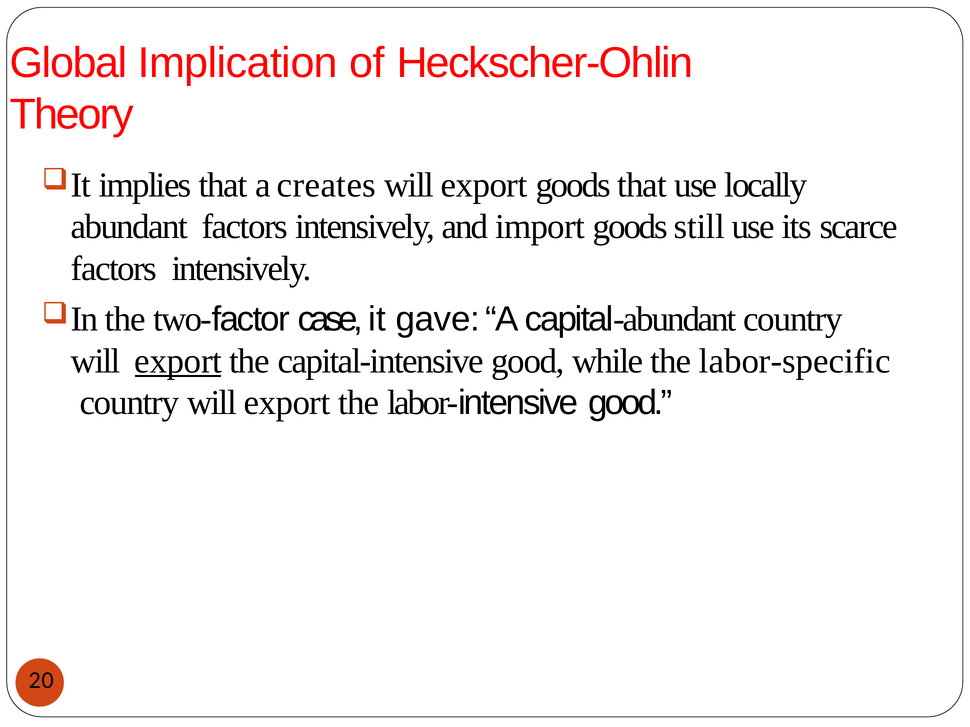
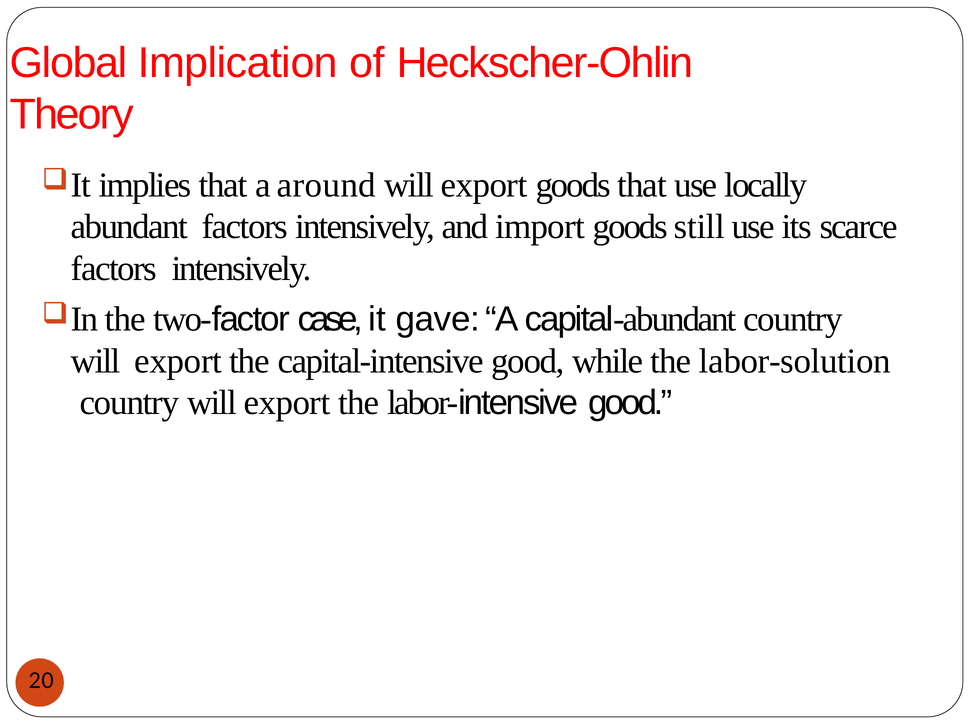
creates: creates -> around
export at (178, 361) underline: present -> none
labor-specific: labor-specific -> labor-solution
